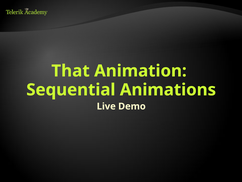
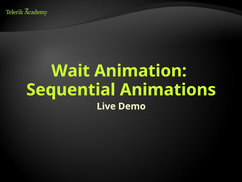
That: That -> Wait
